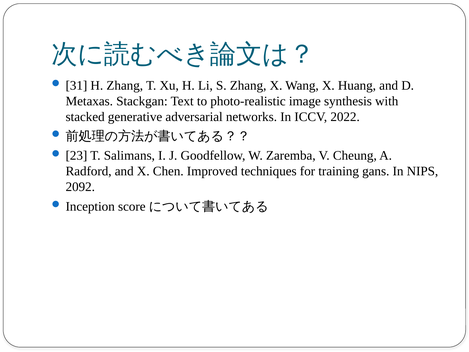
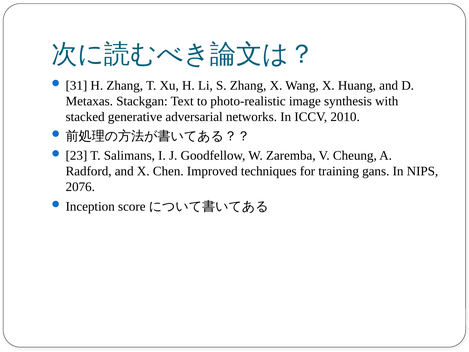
2022: 2022 -> 2010
2092: 2092 -> 2076
